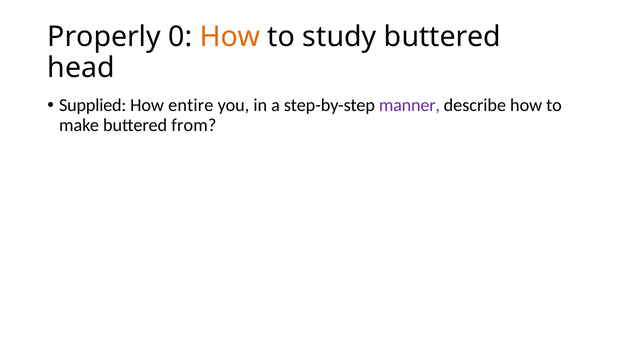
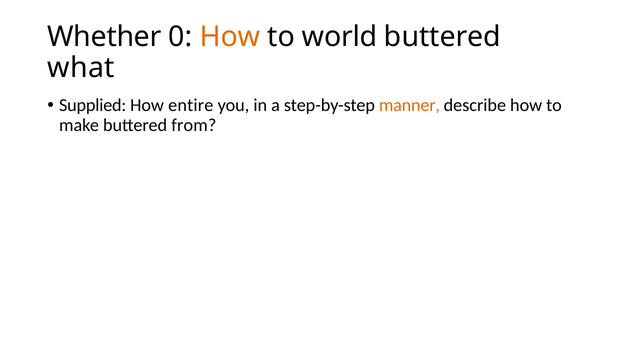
Properly: Properly -> Whether
study: study -> world
head: head -> what
manner colour: purple -> orange
